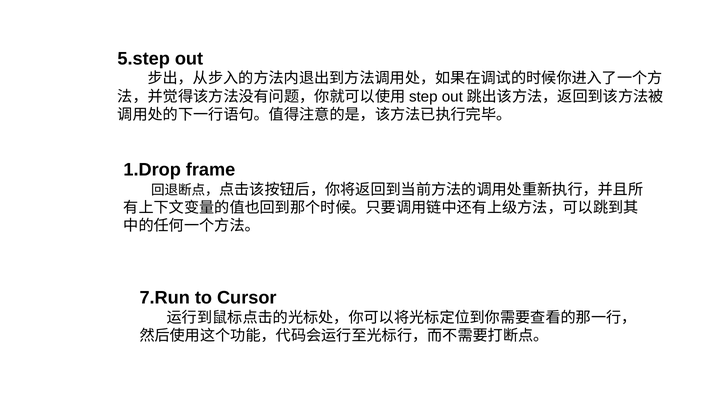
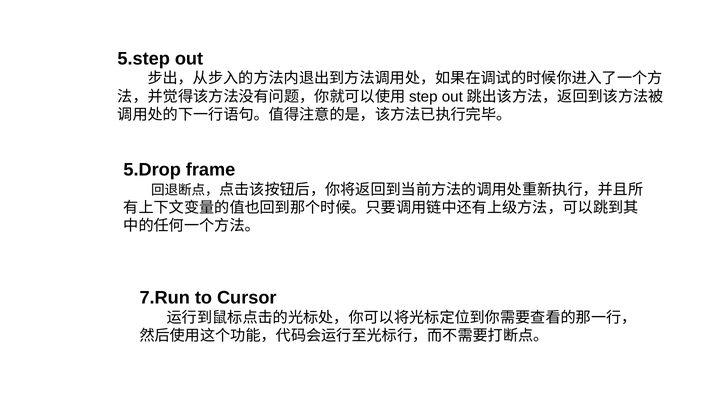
1.Drop: 1.Drop -> 5.Drop
